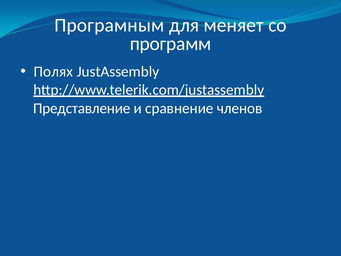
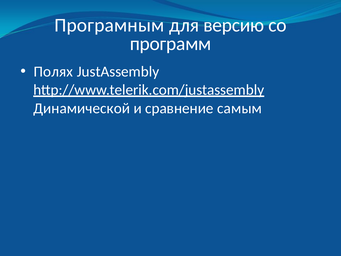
меняет: меняет -> версию
Представление: Представление -> Динамической
членов: членов -> самым
